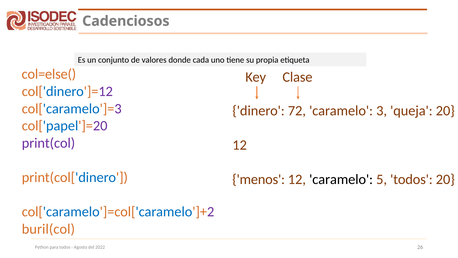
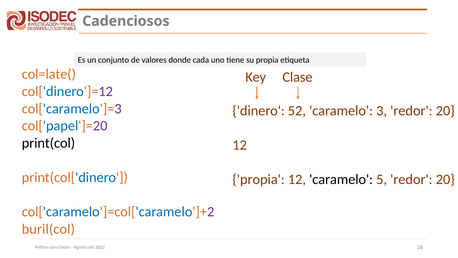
col=else(: col=else( -> col=late(
72: 72 -> 52
3 queja: queja -> redor
print(col colour: purple -> black
menos at (259, 179): menos -> propia
5 todos: todos -> redor
